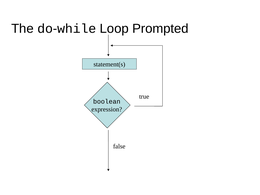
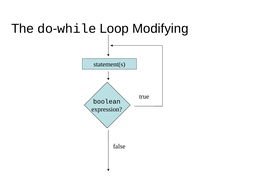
Prompted: Prompted -> Modifying
